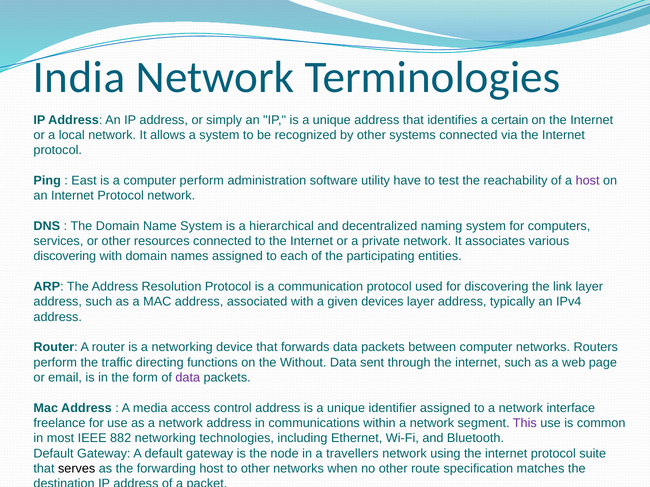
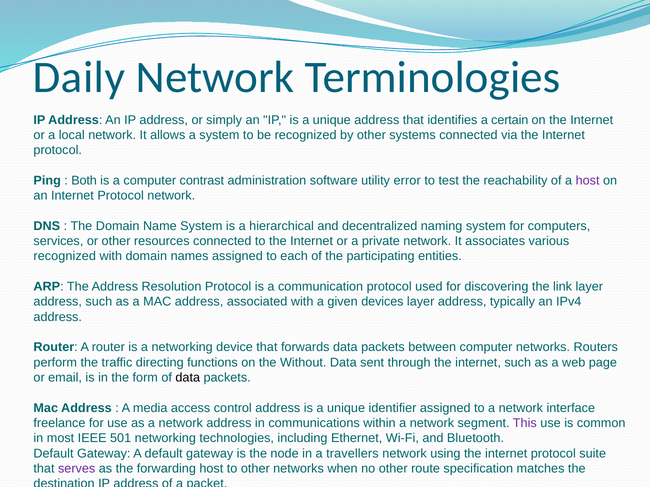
India: India -> Daily
East: East -> Both
computer perform: perform -> contrast
have: have -> error
discovering at (65, 257): discovering -> recognized
data at (188, 378) colour: purple -> black
882: 882 -> 501
serves colour: black -> purple
